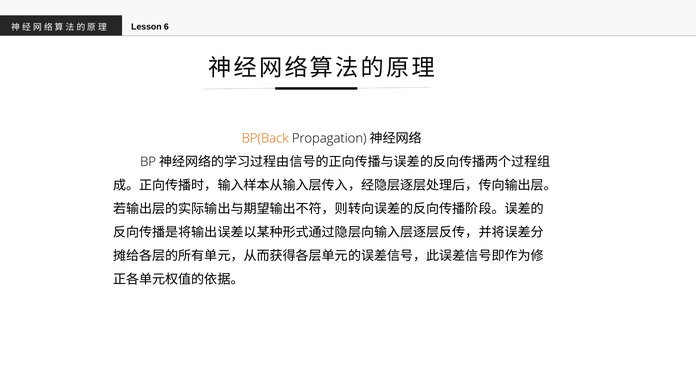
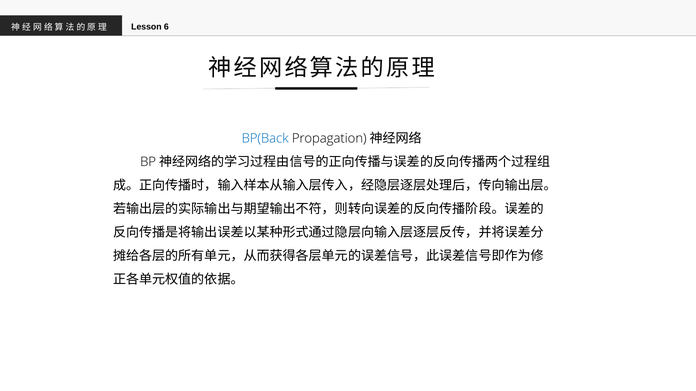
BP(Back colour: orange -> blue
